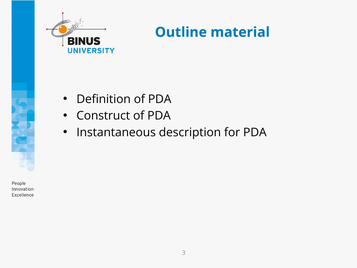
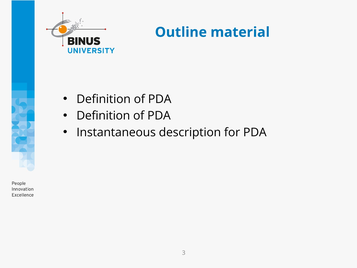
Construct at (103, 116): Construct -> Definition
